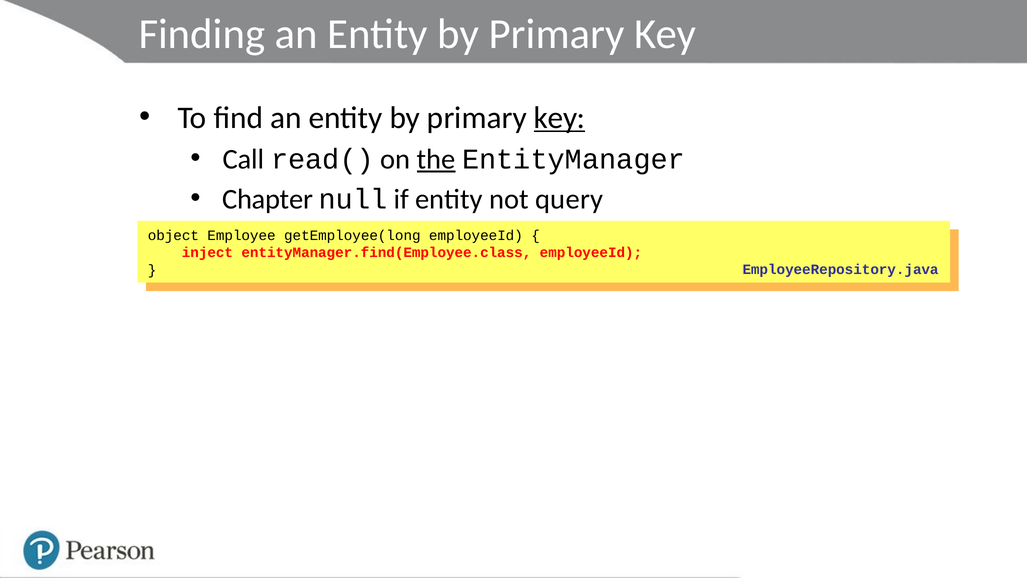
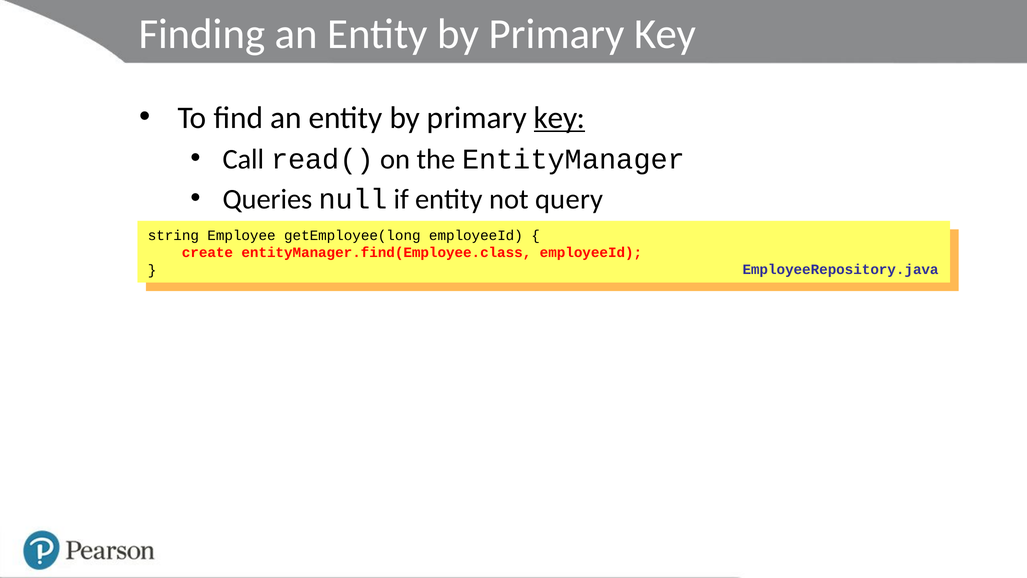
the underline: present -> none
Chapter: Chapter -> Queries
object: object -> string
inject: inject -> create
